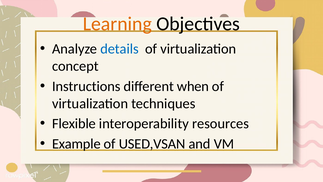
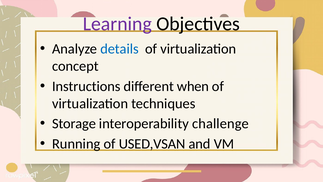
Learning colour: orange -> purple
Flexible: Flexible -> Storage
resources: resources -> challenge
Example: Example -> Running
